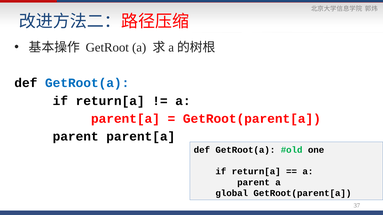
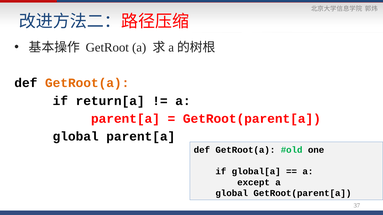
GetRoot(a at (87, 83) colour: blue -> orange
parent at (76, 137): parent -> global
return[a at (256, 172): return[a -> global[a
parent at (254, 183): parent -> except
